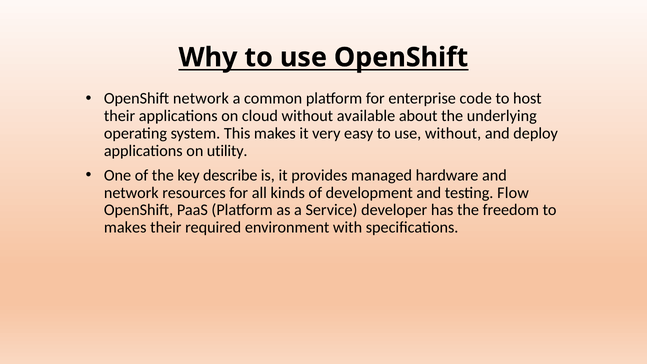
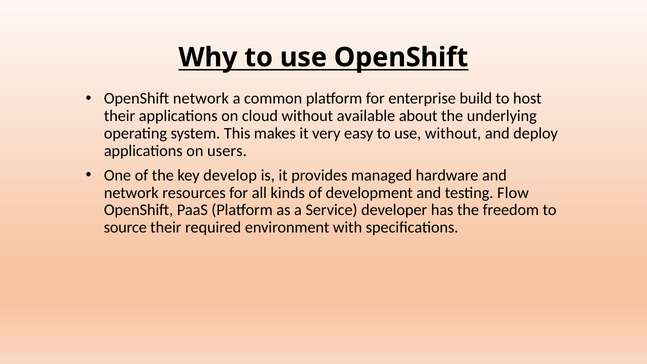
code: code -> build
utility: utility -> users
describe: describe -> develop
makes at (125, 228): makes -> source
